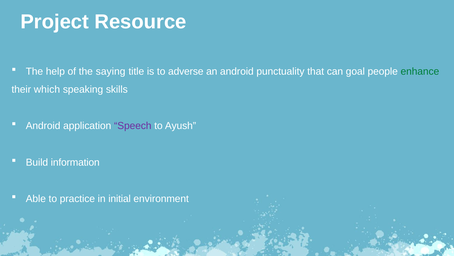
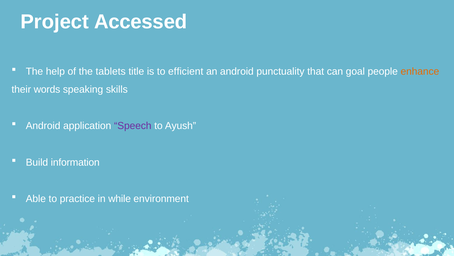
Resource: Resource -> Accessed
saying: saying -> tablets
adverse: adverse -> efficient
enhance colour: green -> orange
which: which -> words
initial: initial -> while
